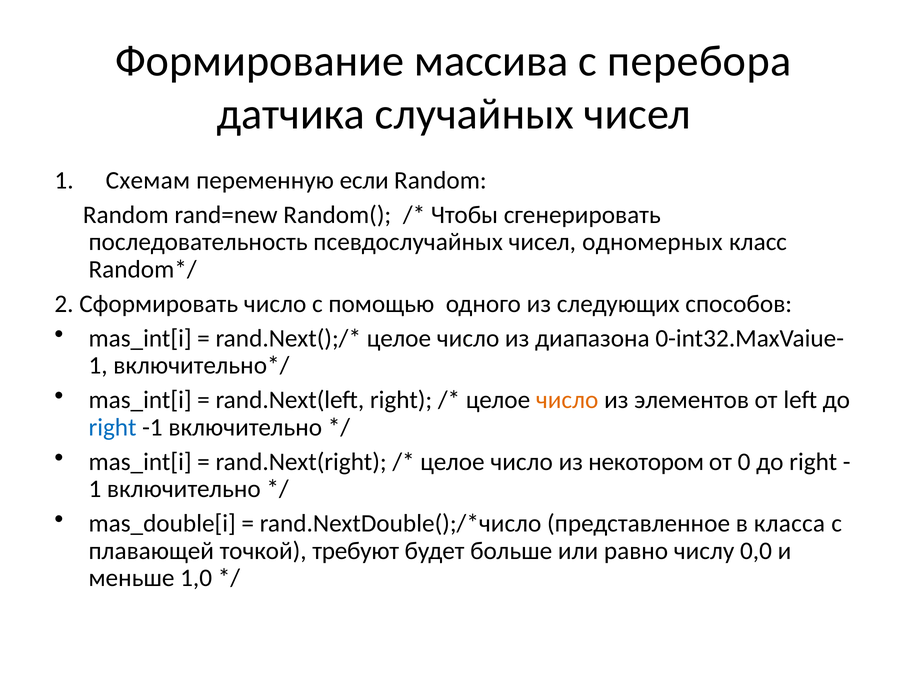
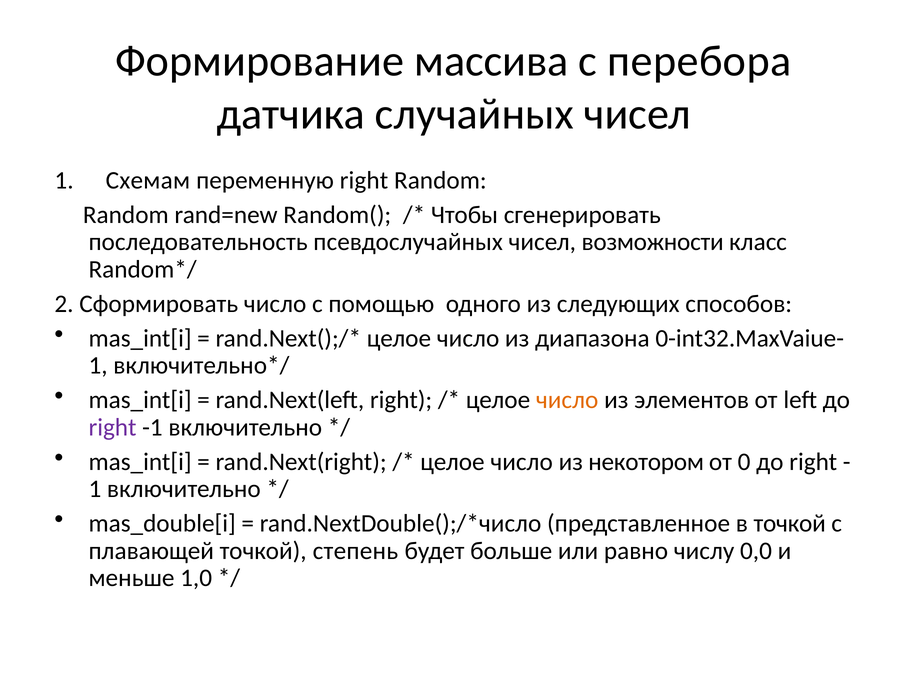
переменную если: если -> right
одномерных: одномерных -> возможности
right at (113, 427) colour: blue -> purple
в класса: класса -> точкой
требуют: требуют -> степень
